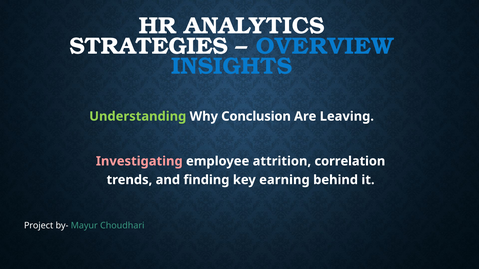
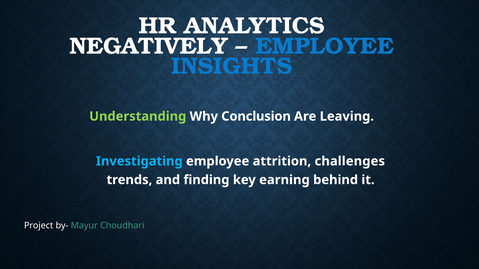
STRATEGIES: STRATEGIES -> NEGATIVELY
OVERVIEW at (325, 46): OVERVIEW -> EMPLOYEE
Investigating colour: pink -> light blue
correlation: correlation -> challenges
